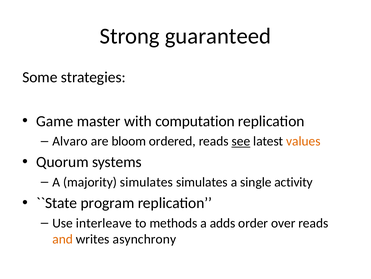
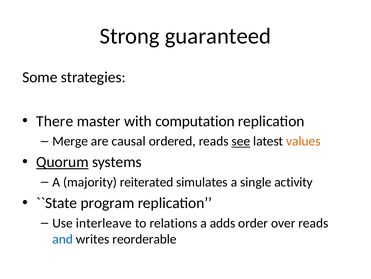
Game: Game -> There
Alvaro: Alvaro -> Merge
bloom: bloom -> causal
Quorum underline: none -> present
majority simulates: simulates -> reiterated
methods: methods -> relations
and colour: orange -> blue
asynchrony: asynchrony -> reorderable
